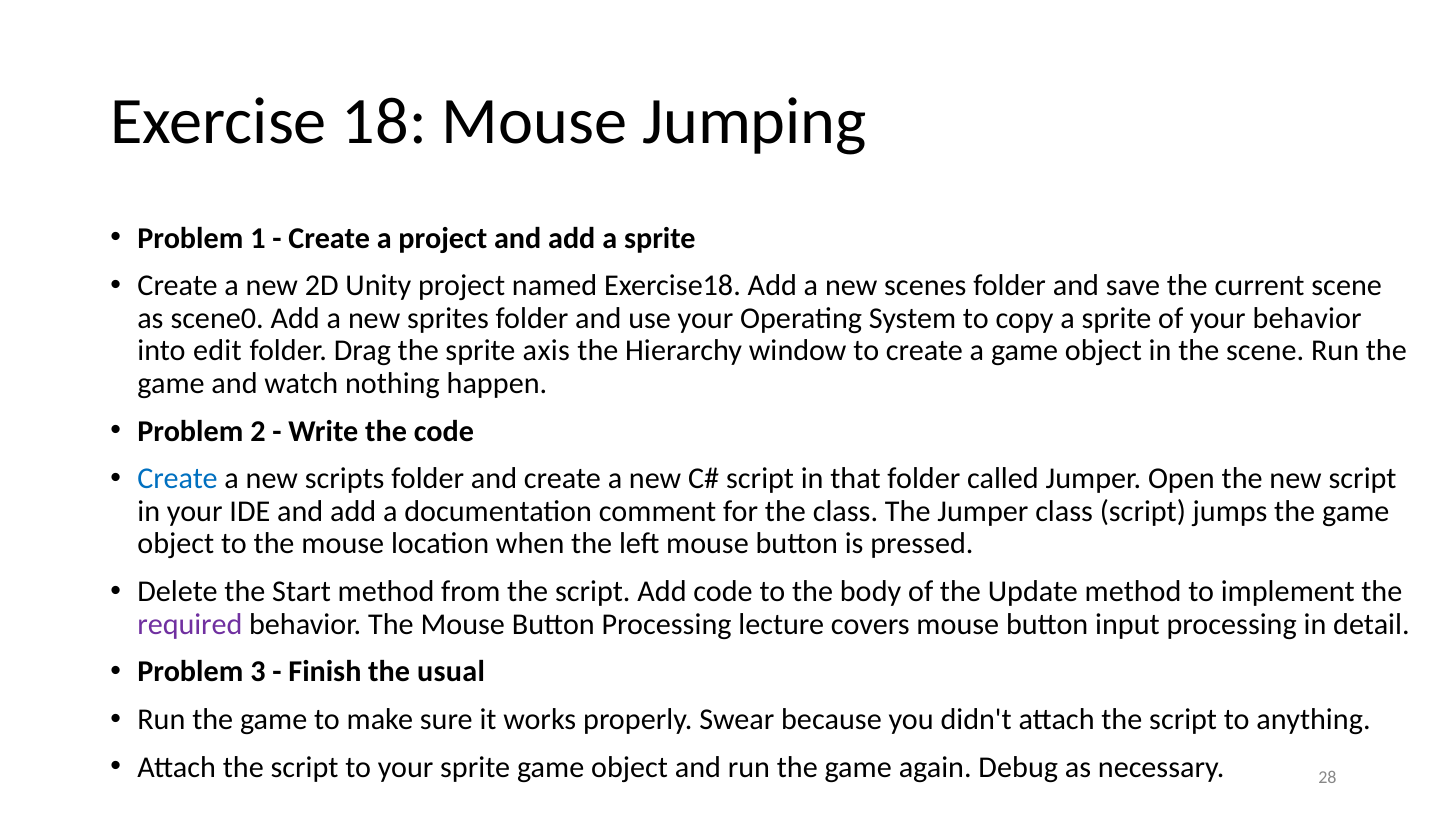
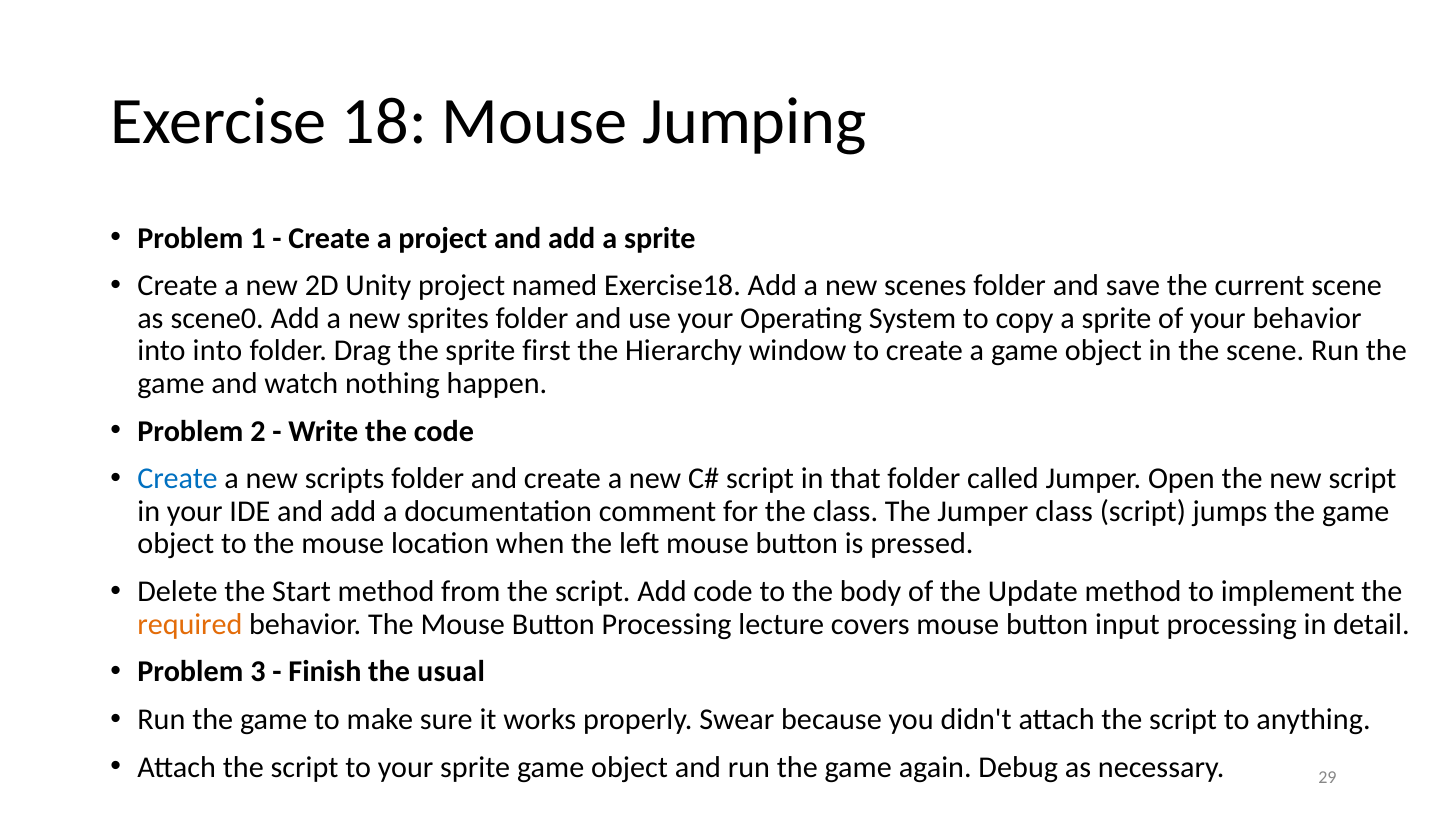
into edit: edit -> into
axis: axis -> first
required colour: purple -> orange
28: 28 -> 29
